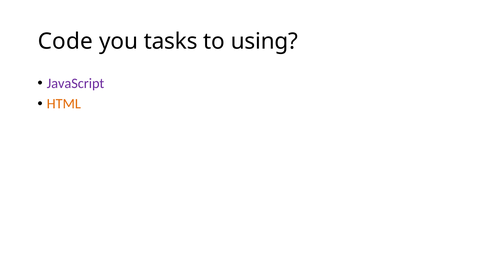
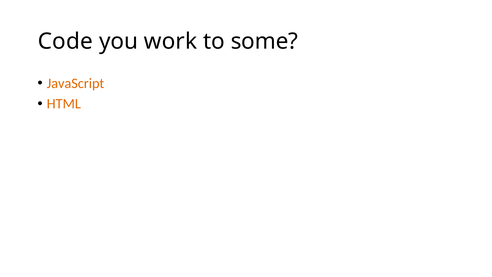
tasks: tasks -> work
using: using -> some
JavaScript colour: purple -> orange
